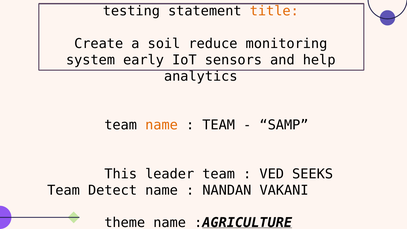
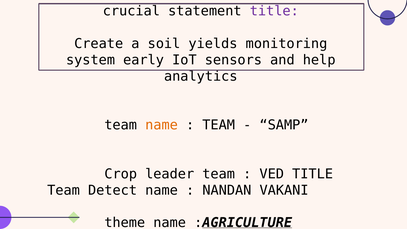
testing: testing -> crucial
title at (274, 11) colour: orange -> purple
reduce: reduce -> yields
This: This -> Crop
VED SEEKS: SEEKS -> TITLE
